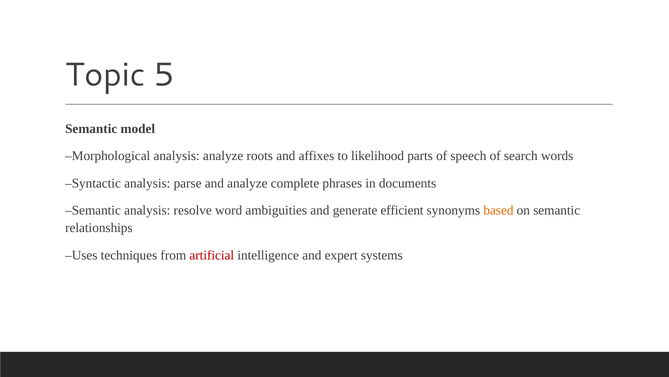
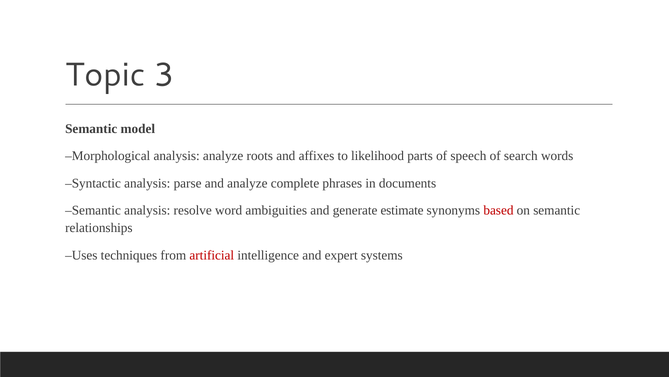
5: 5 -> 3
efficient: efficient -> estimate
based colour: orange -> red
